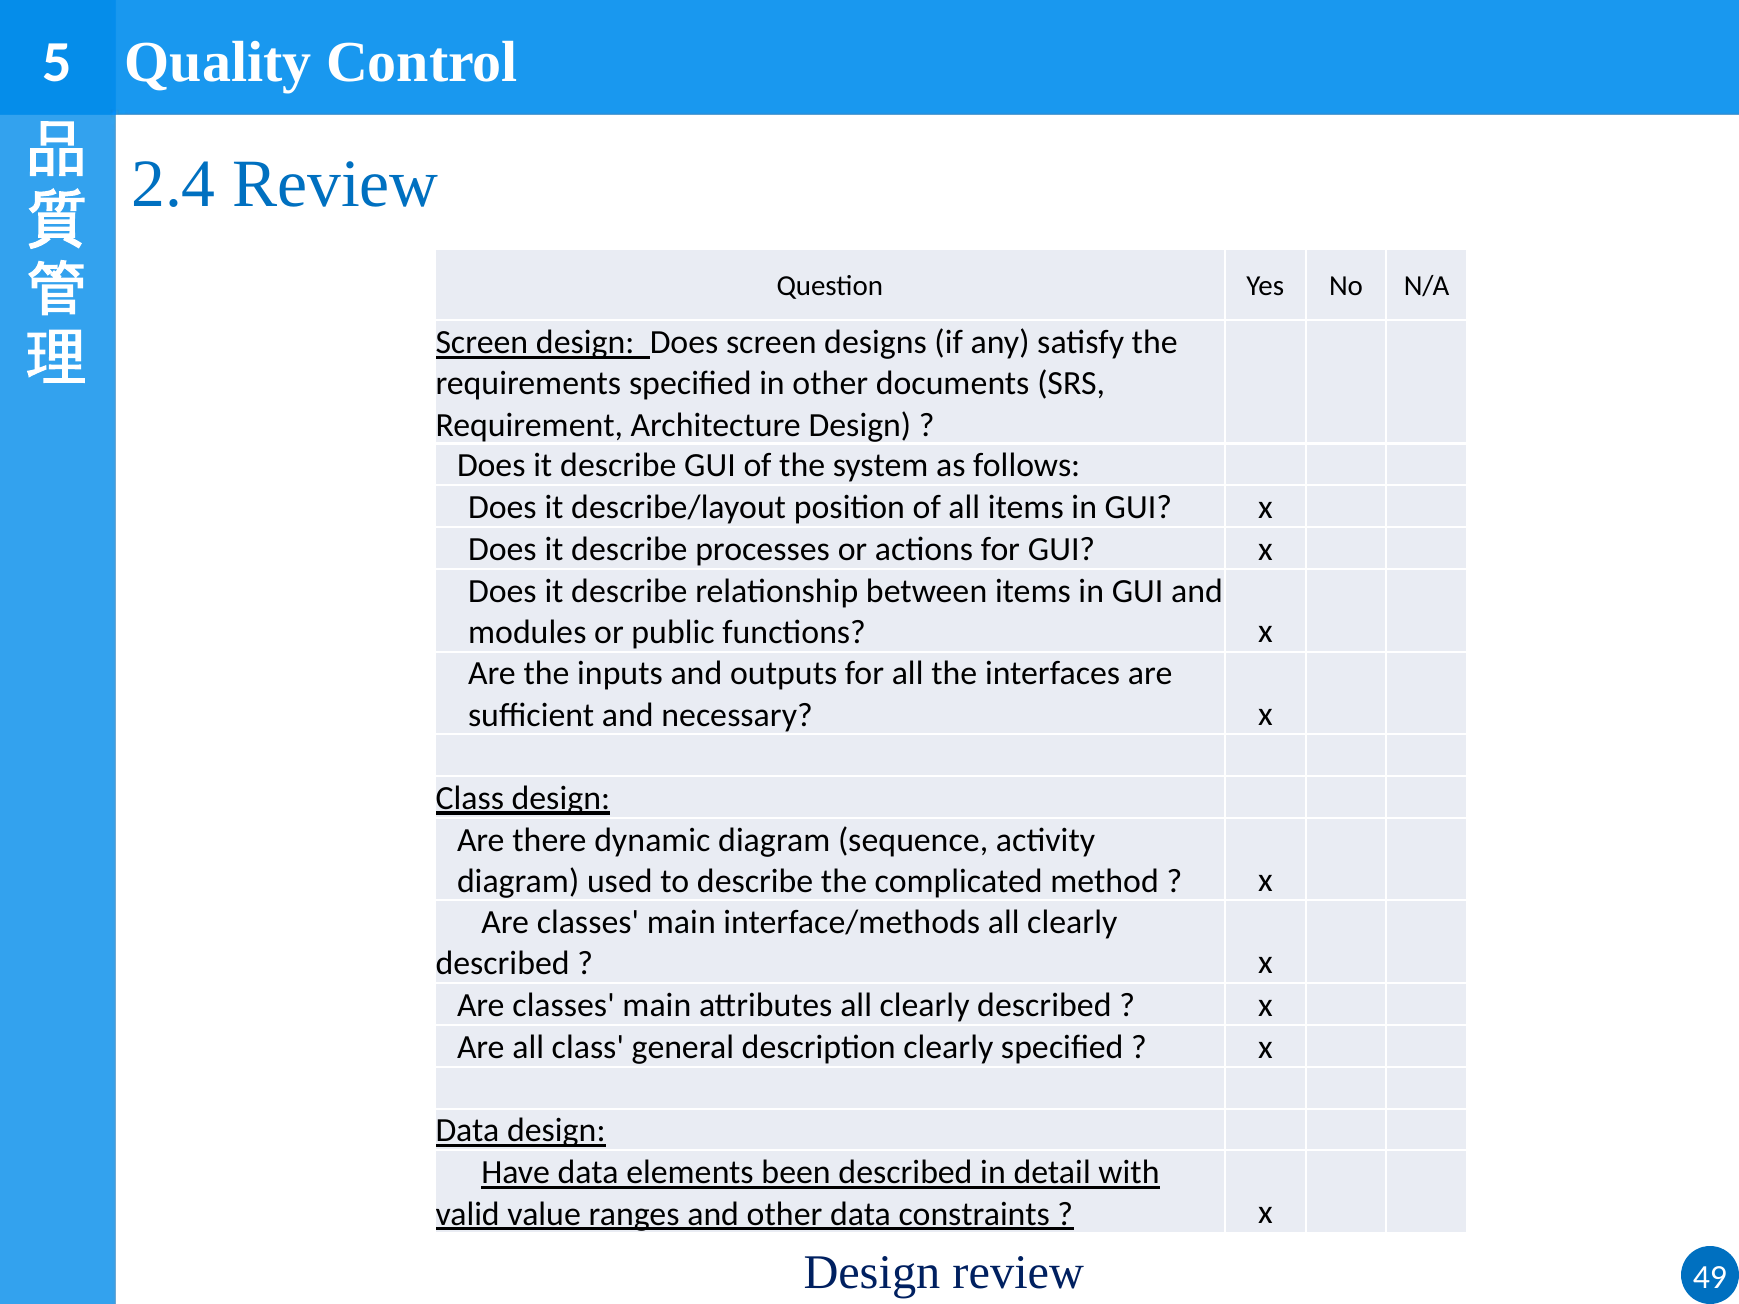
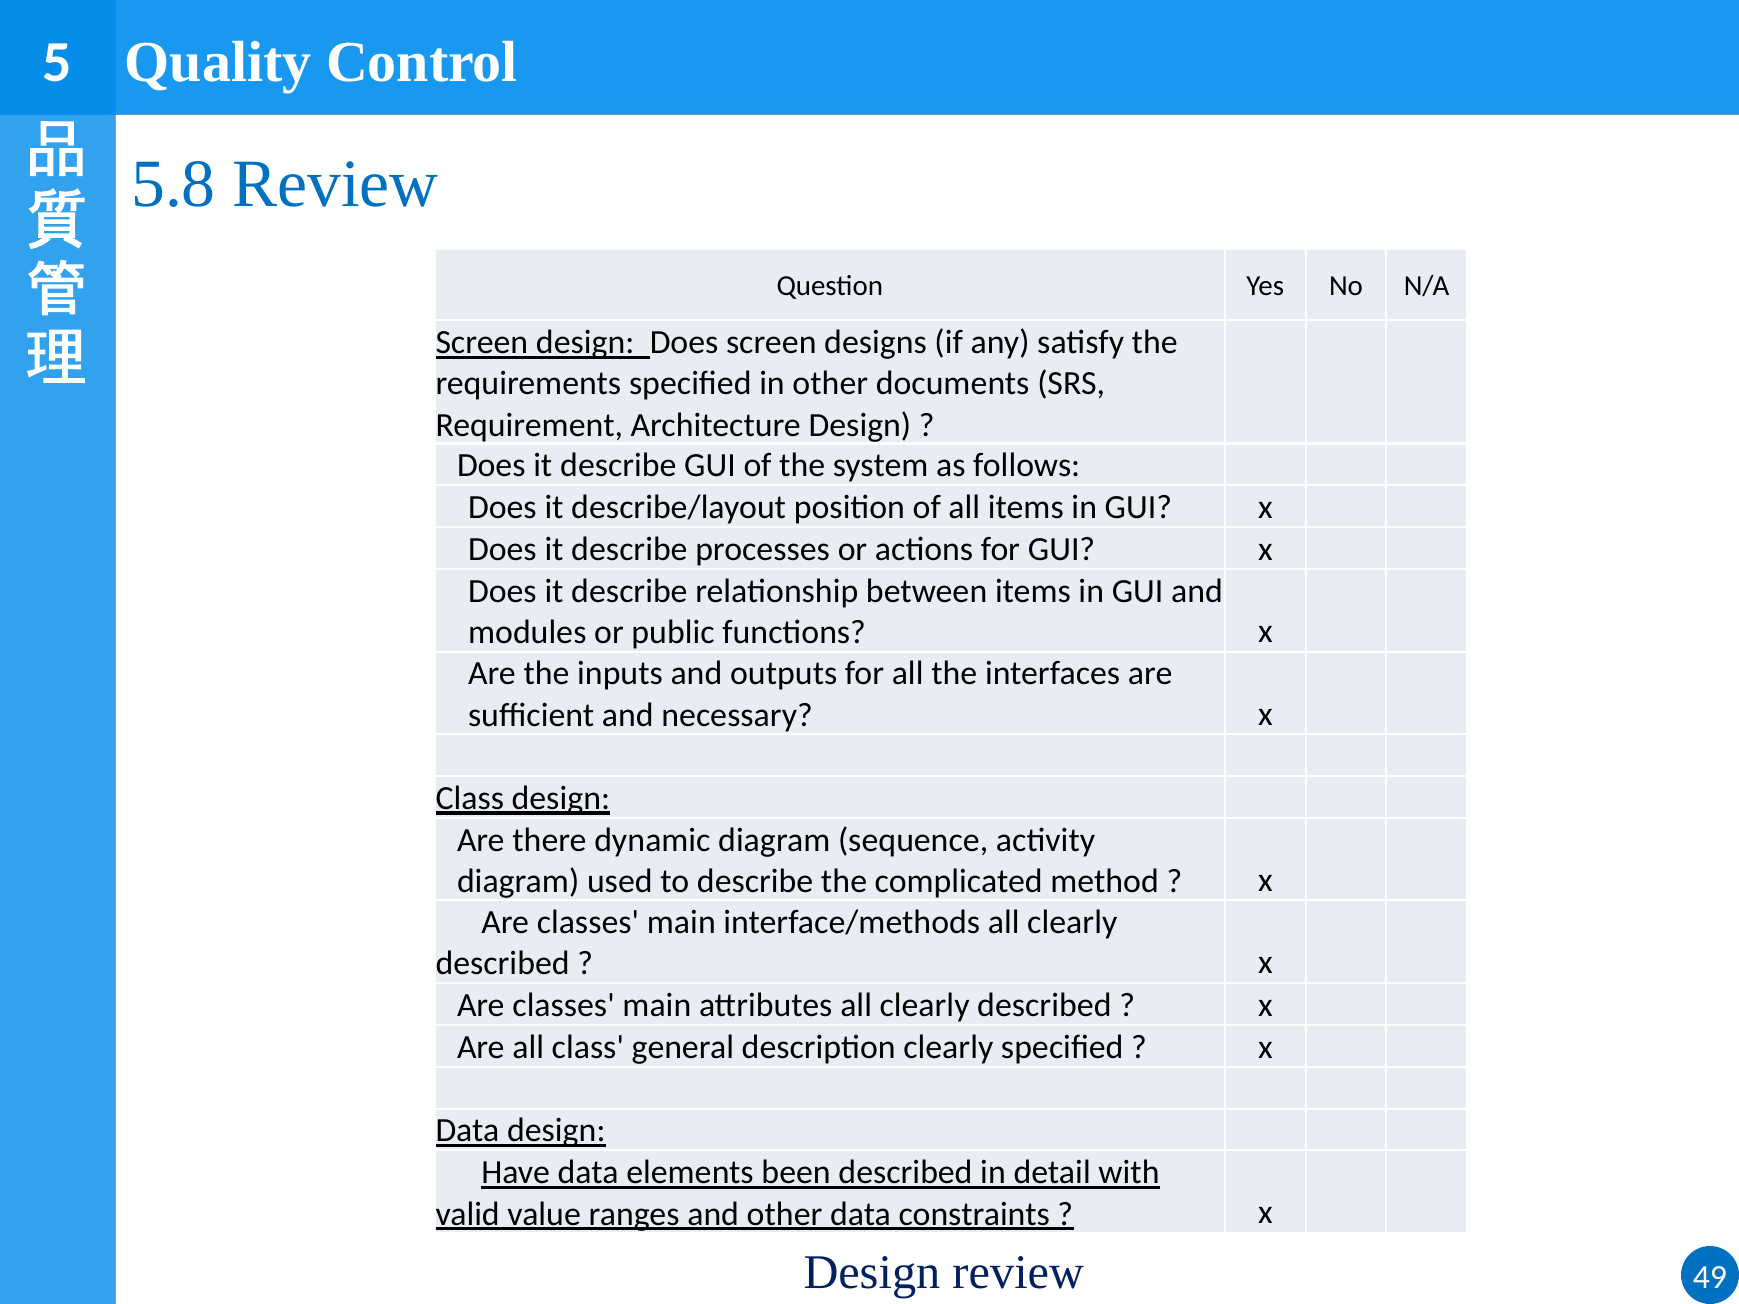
2.4: 2.4 -> 5.8
